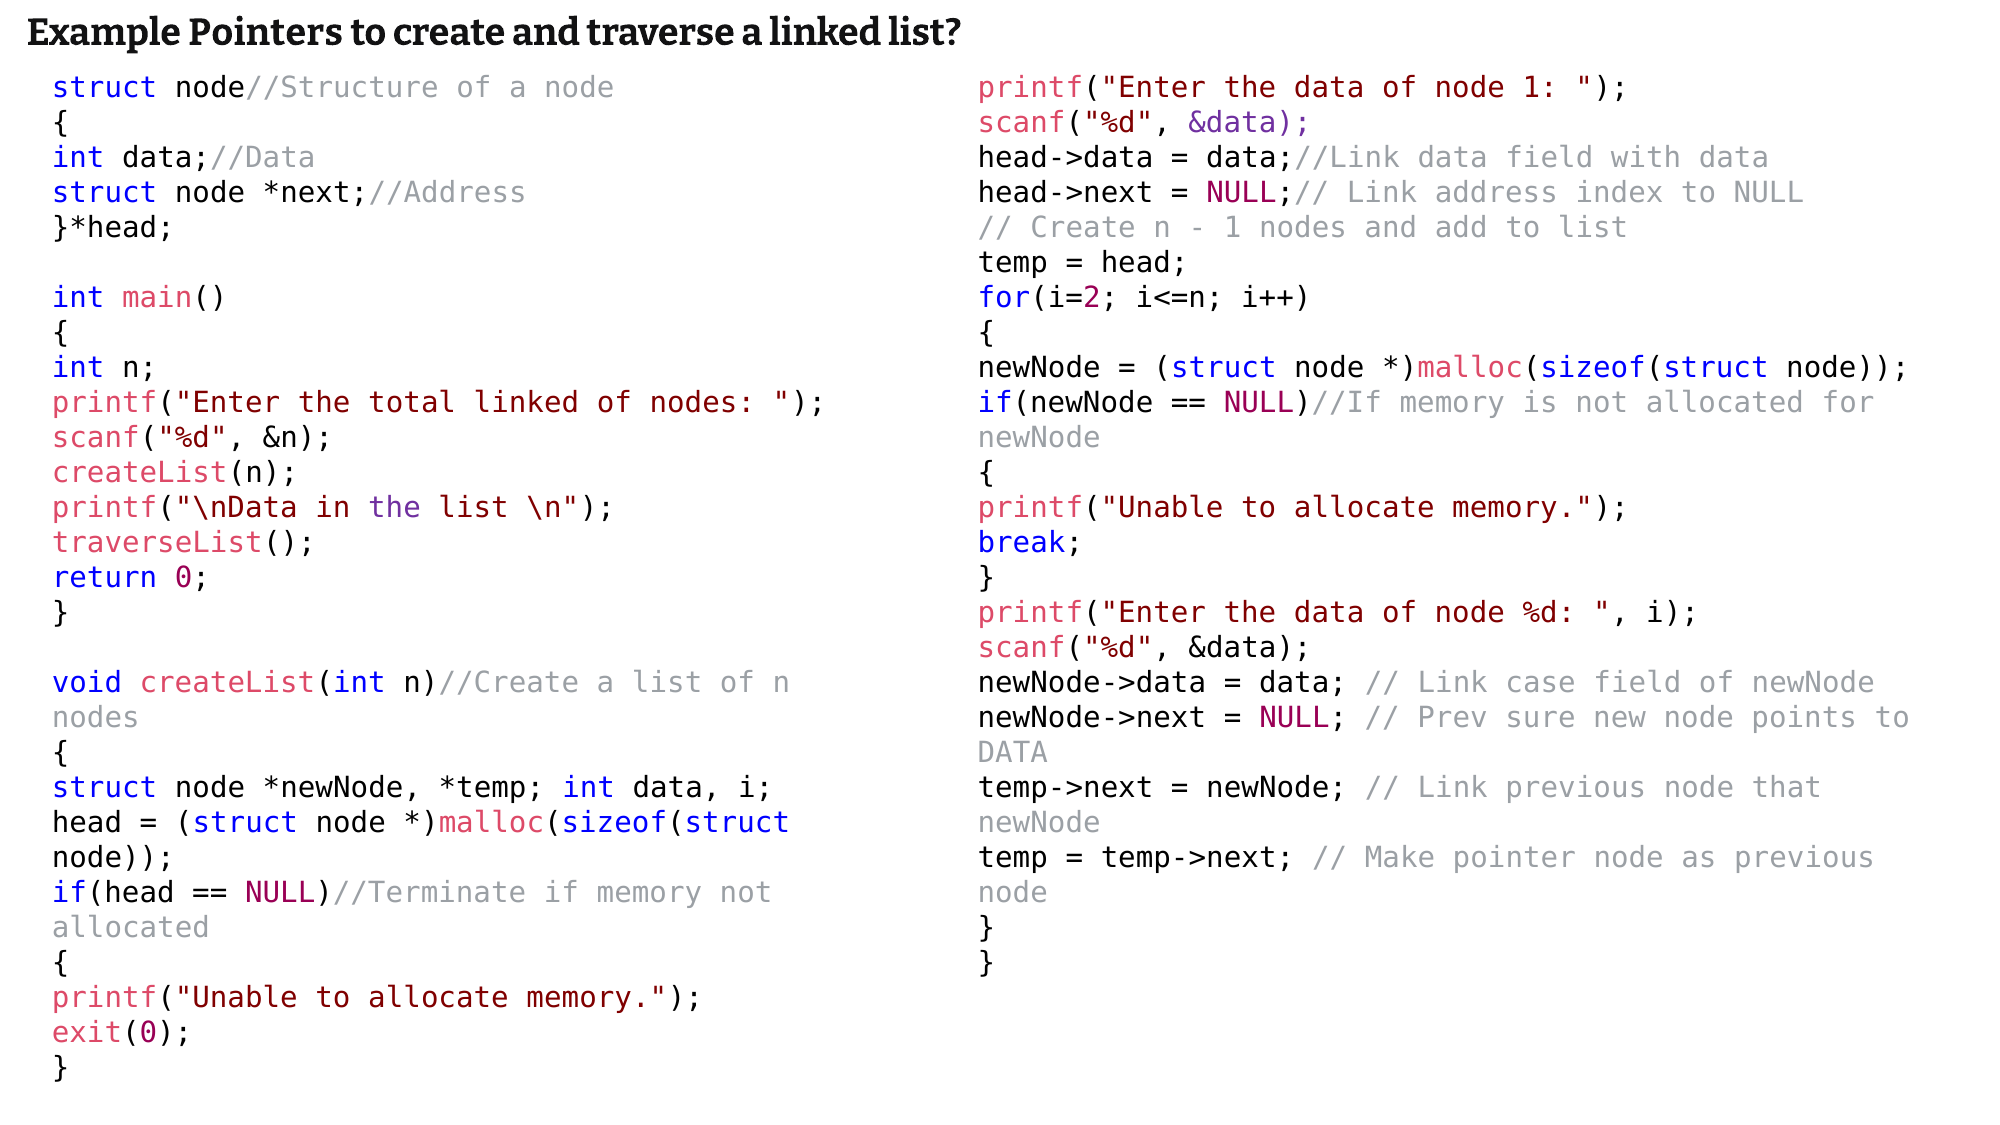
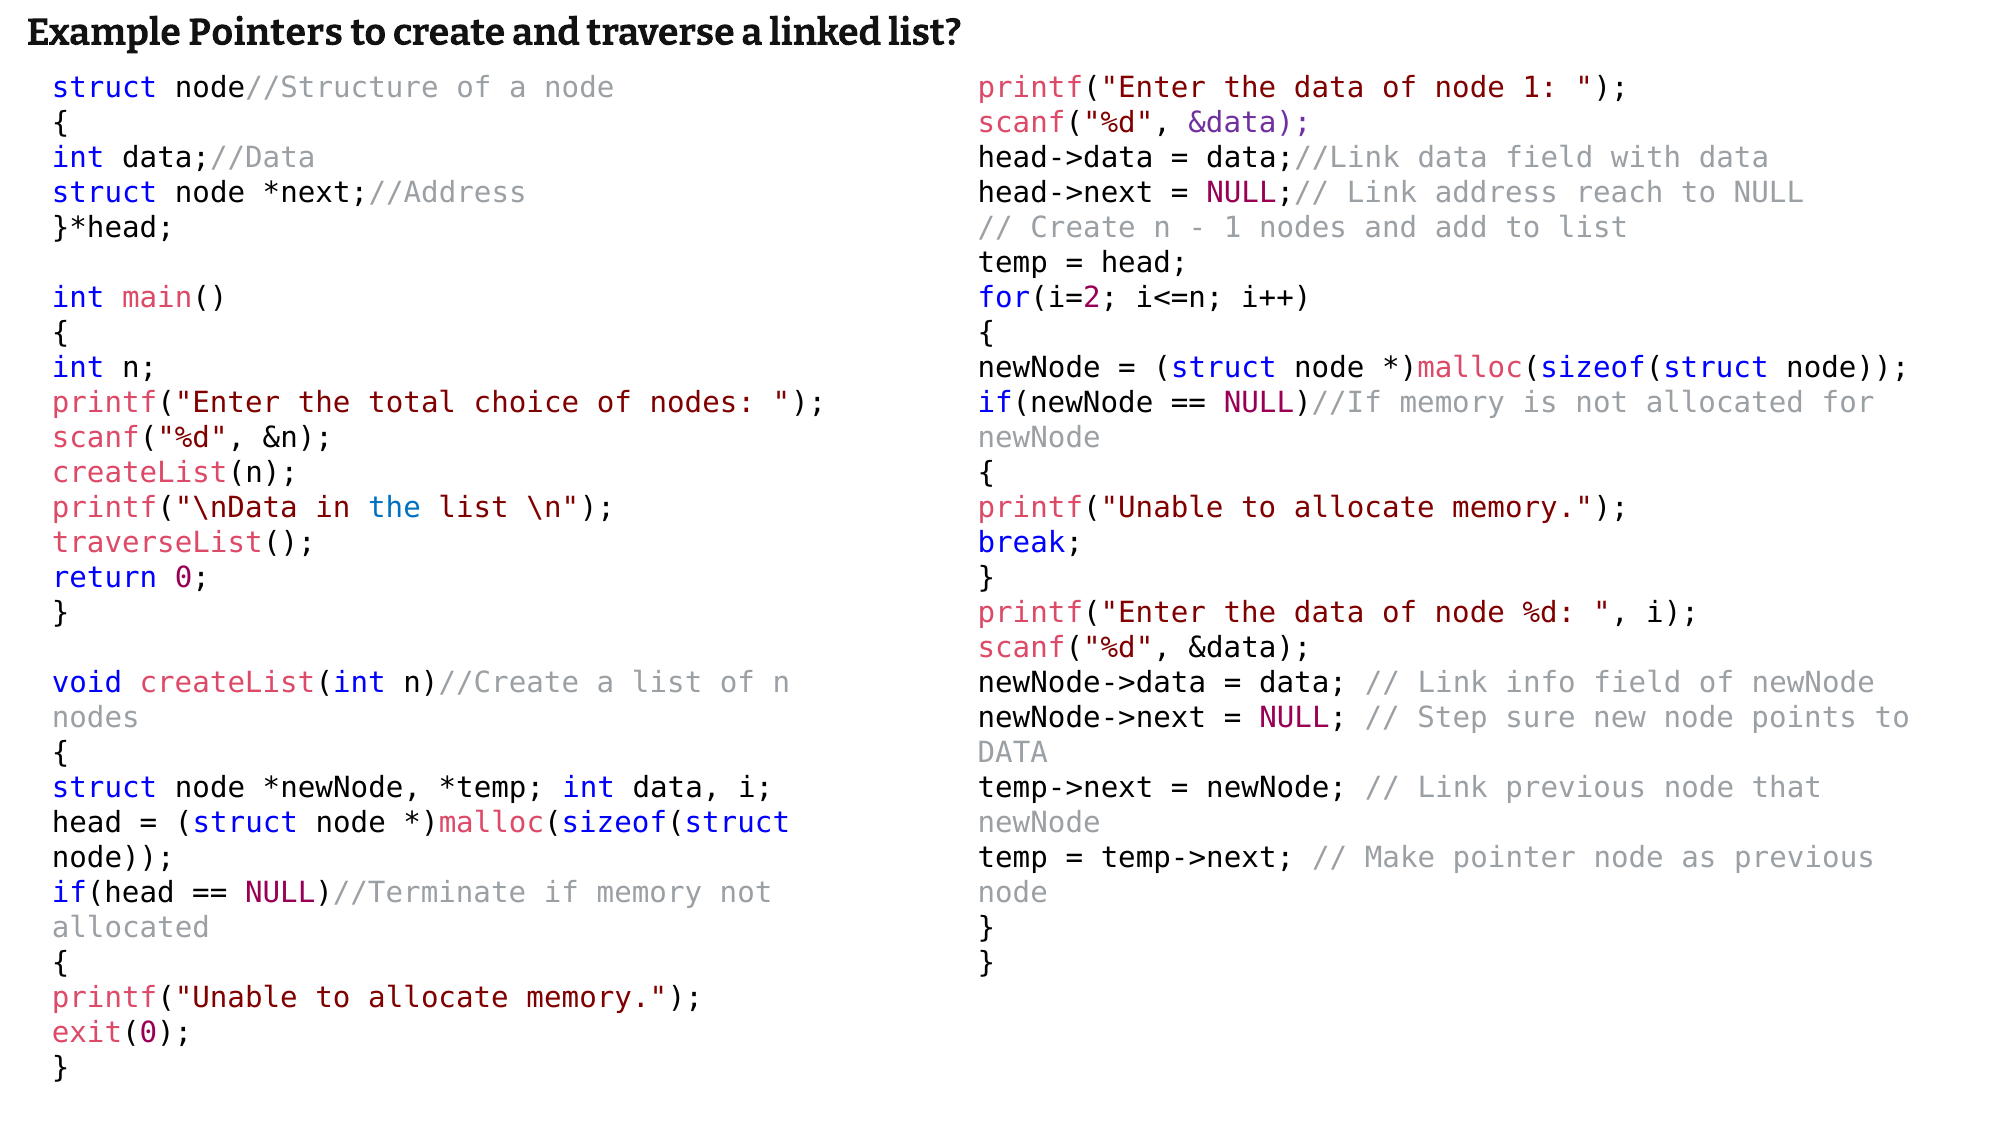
index: index -> reach
total linked: linked -> choice
the at (395, 508) colour: purple -> blue
case: case -> info
Prev: Prev -> Step
